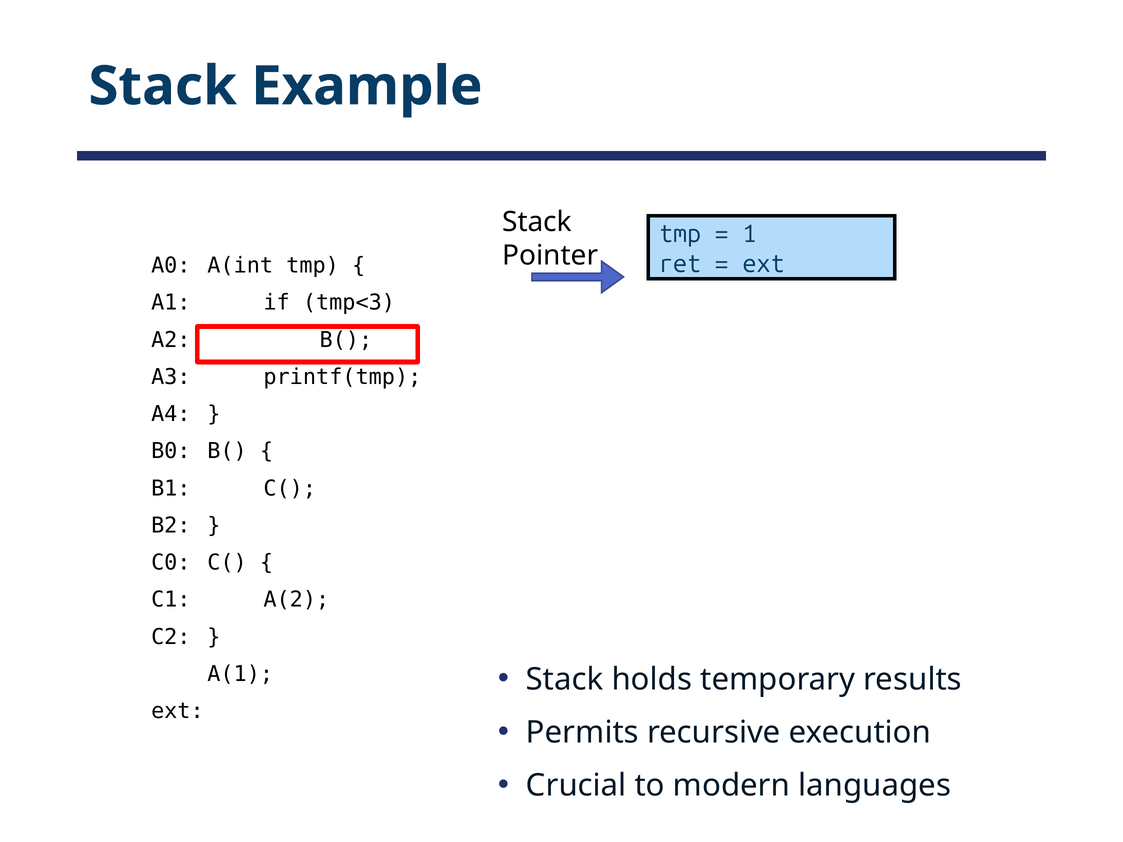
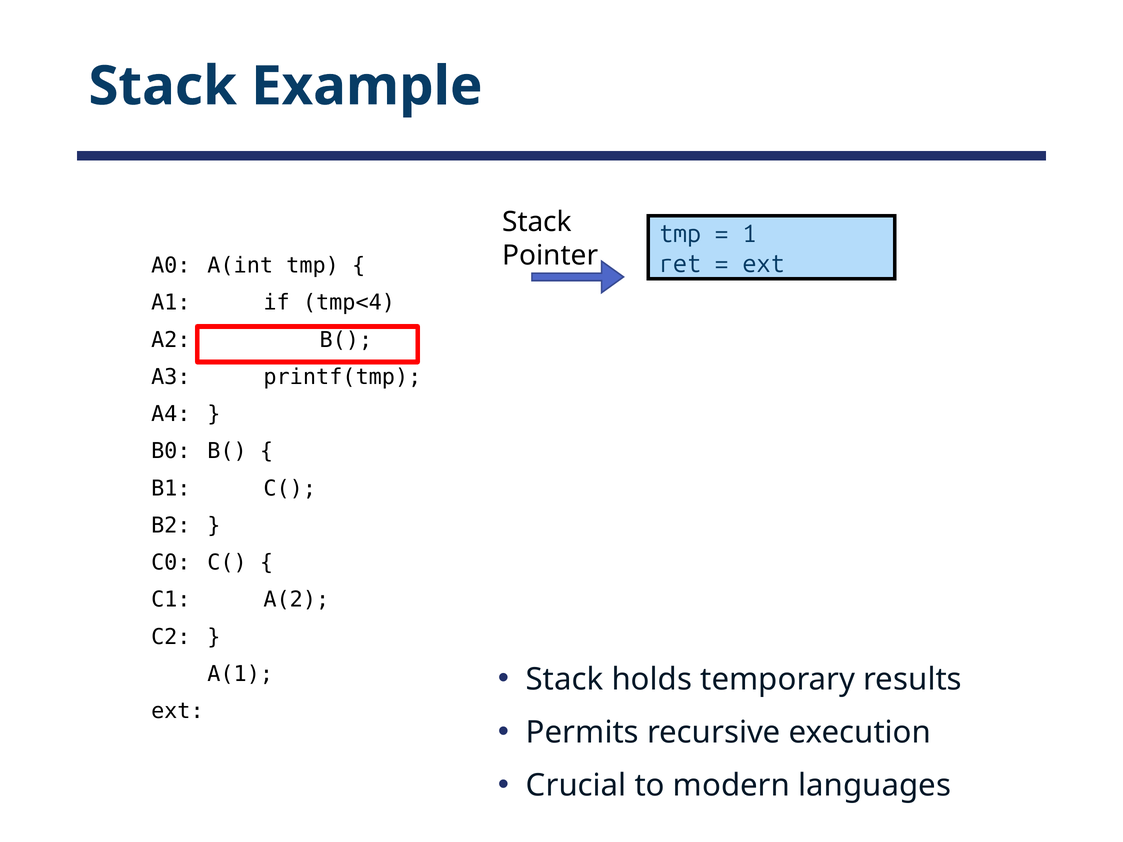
tmp<3: tmp<3 -> tmp<4
